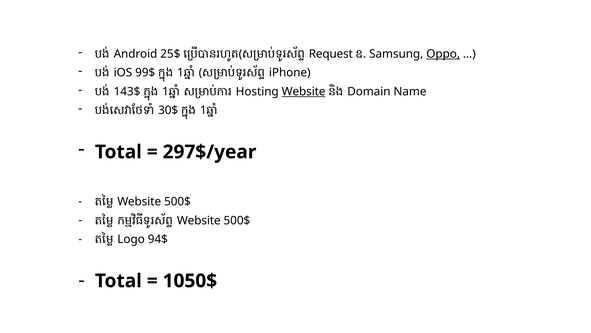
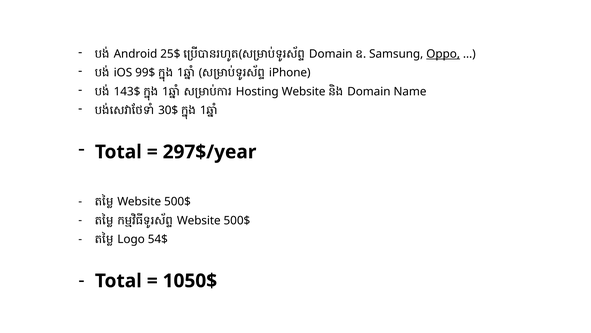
Request at (331, 54): Request -> Domain
Website at (304, 91) underline: present -> none
94$: 94$ -> 54$
